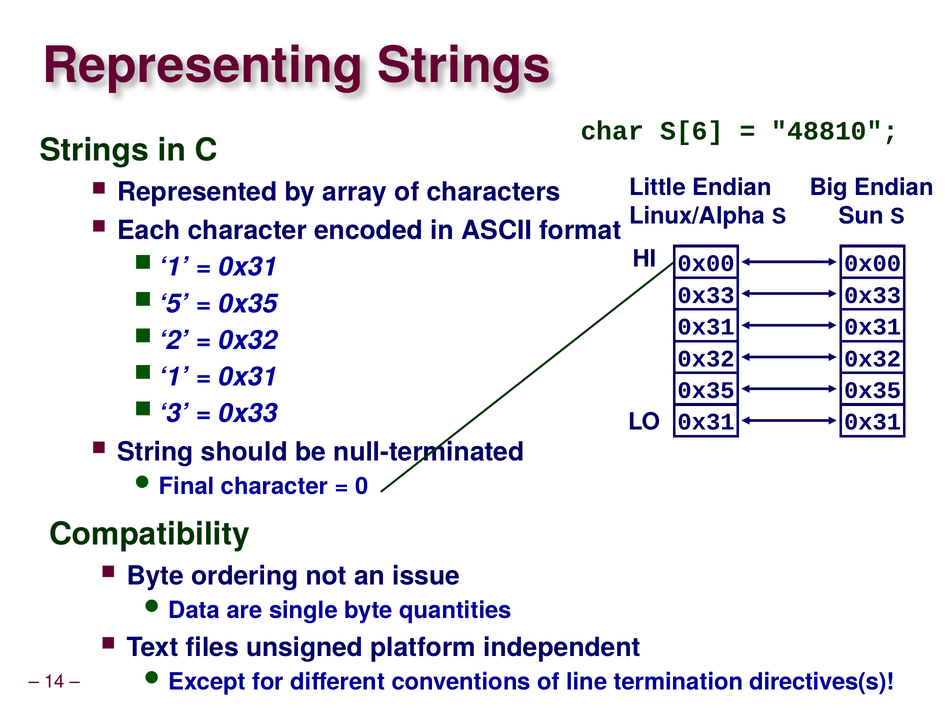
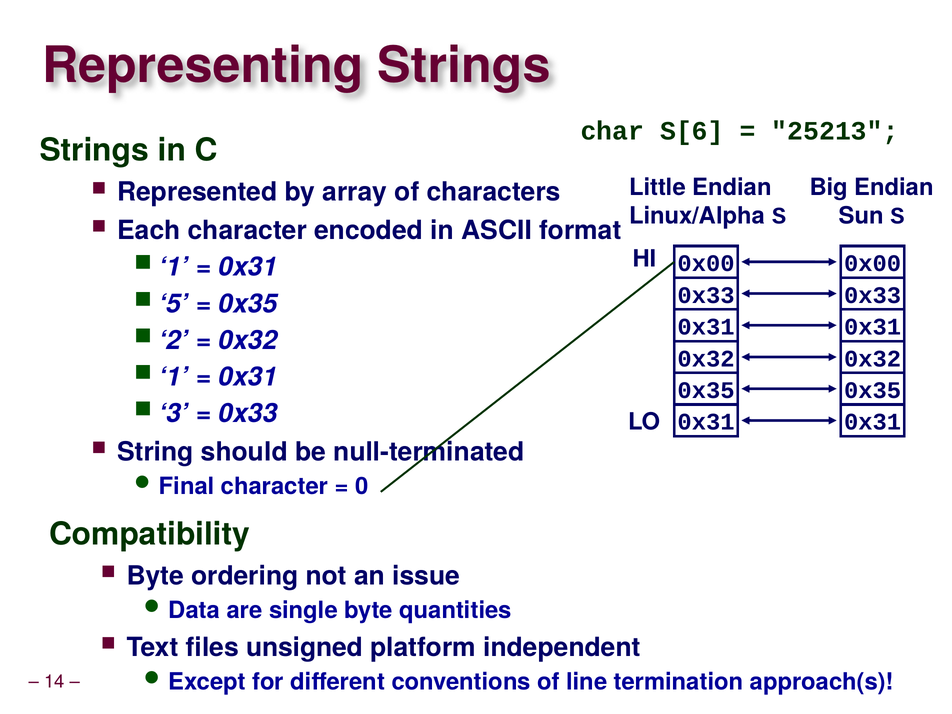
48810: 48810 -> 25213
directives(s: directives(s -> approach(s
